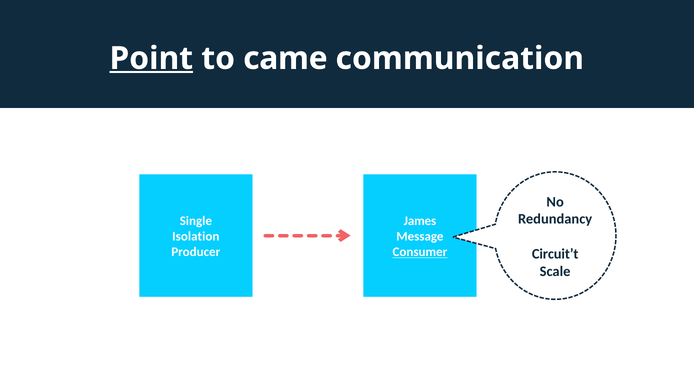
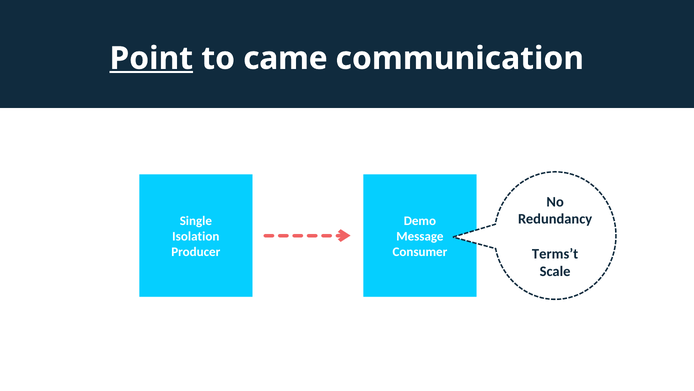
James: James -> Demo
Consumer underline: present -> none
Circuit’t: Circuit’t -> Terms’t
